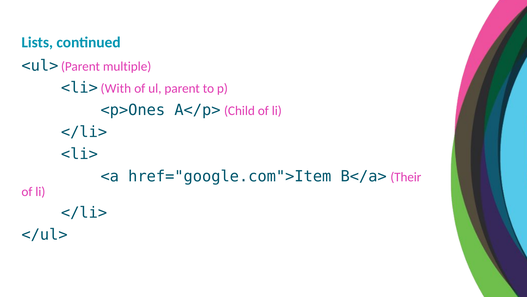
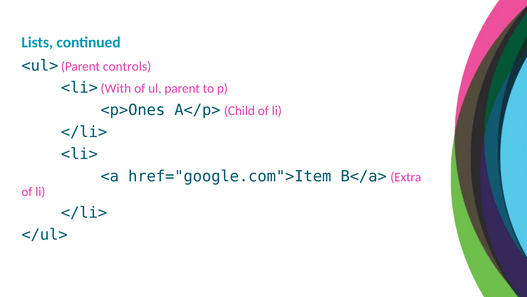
multiple: multiple -> controls
Their: Their -> Extra
